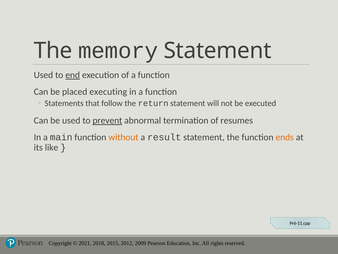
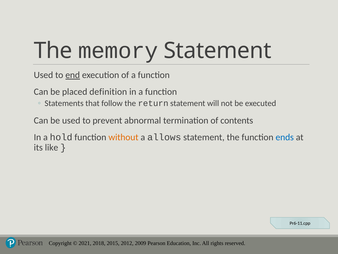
executing: executing -> definition
prevent underline: present -> none
resumes: resumes -> contents
main: main -> hold
result: result -> allows
ends colour: orange -> blue
